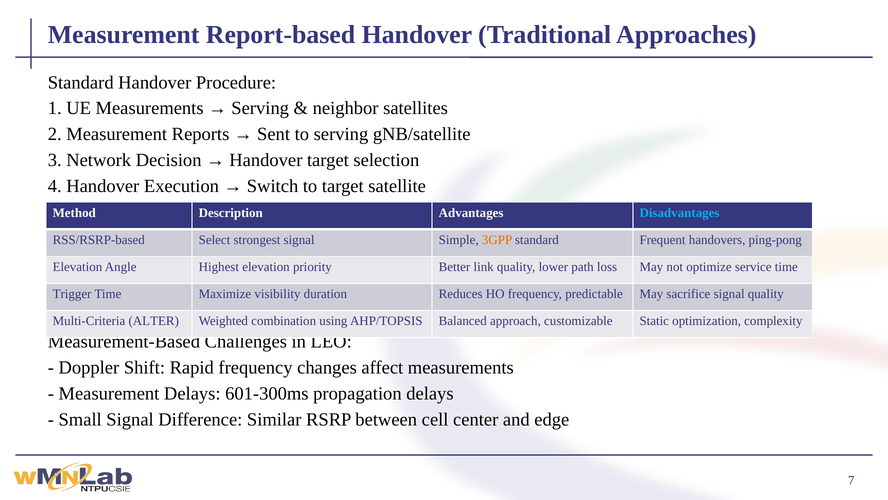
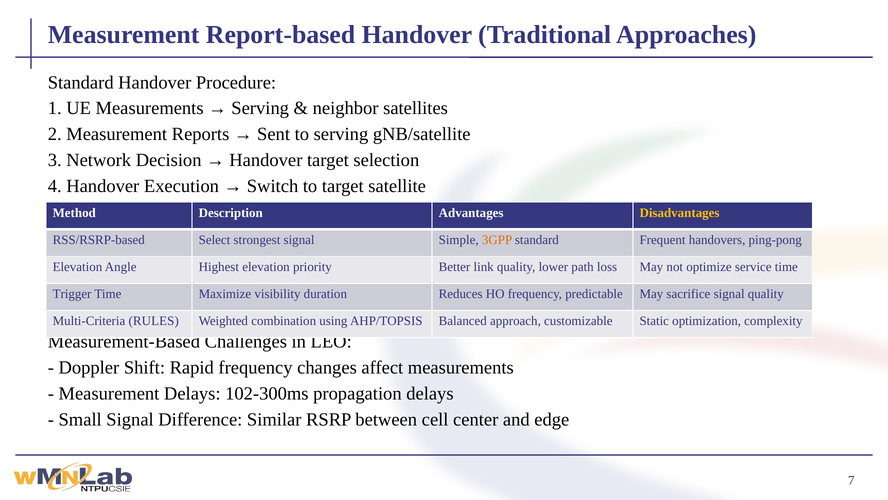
Disadvantages colour: light blue -> yellow
ALTER: ALTER -> RULES
601-300ms: 601-300ms -> 102-300ms
